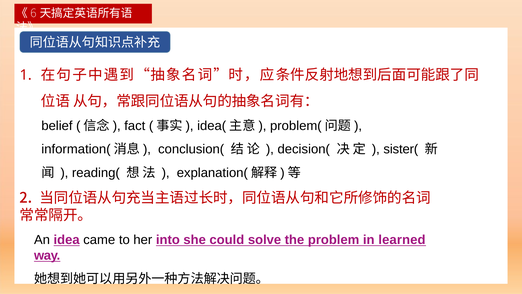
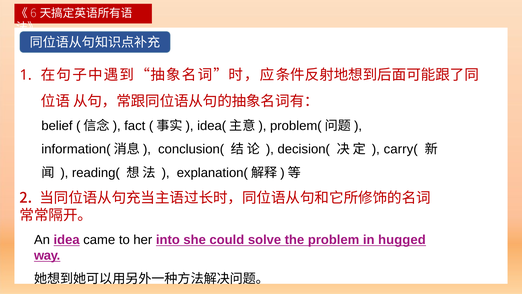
sister(: sister( -> carry(
learned: learned -> hugged
